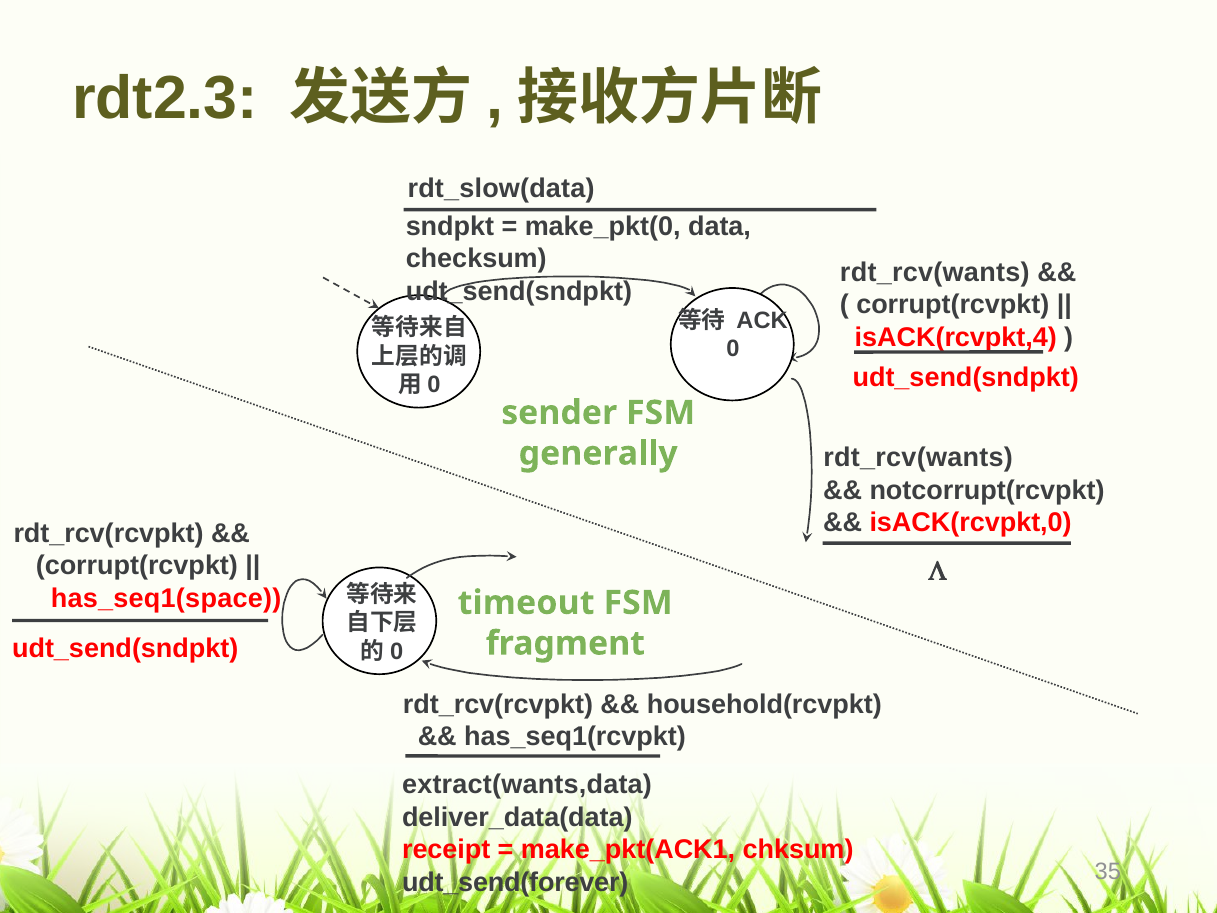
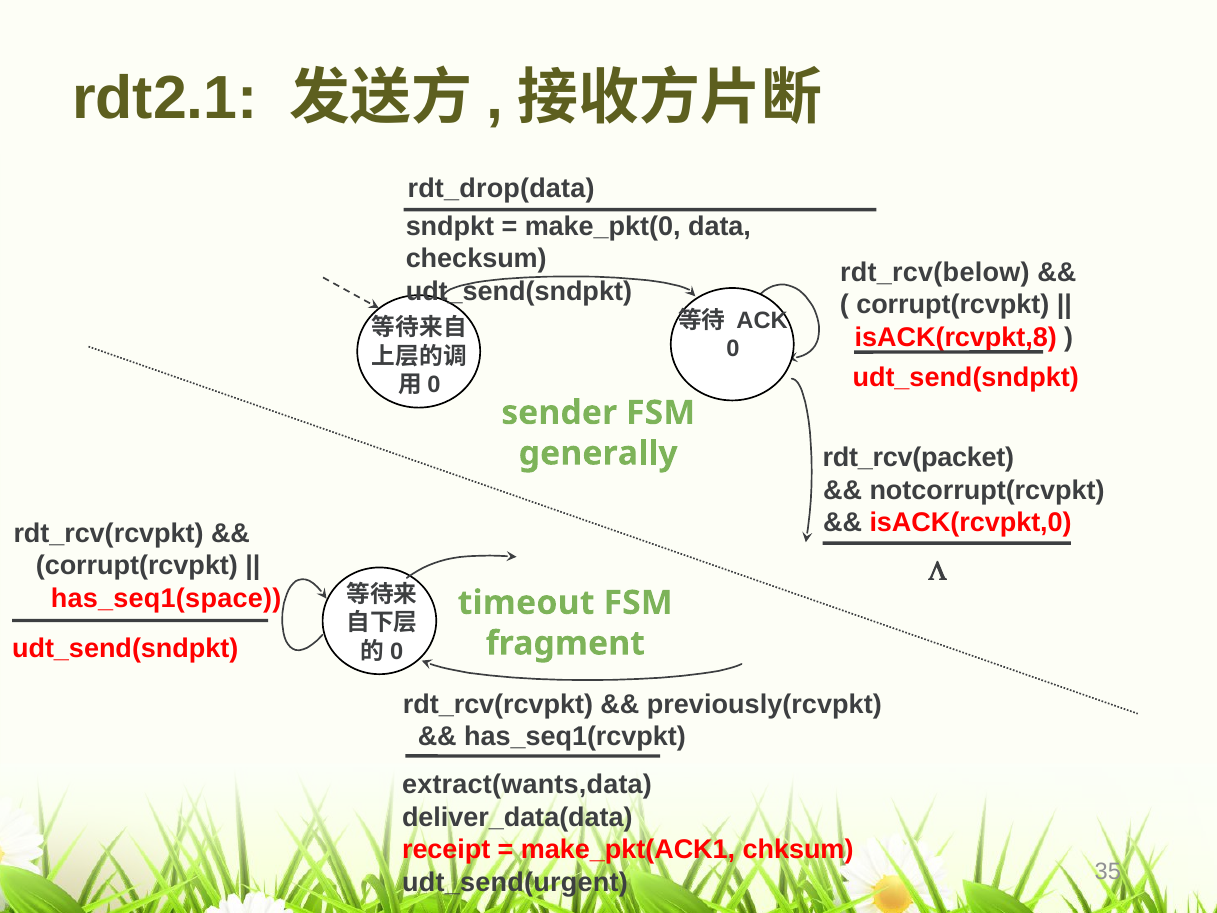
rdt2.3: rdt2.3 -> rdt2.1
rdt_slow(data: rdt_slow(data -> rdt_drop(data
rdt_rcv(wants at (935, 272): rdt_rcv(wants -> rdt_rcv(below
isACK(rcvpkt,4: isACK(rcvpkt,4 -> isACK(rcvpkt,8
rdt_rcv(wants at (918, 458): rdt_rcv(wants -> rdt_rcv(packet
household(rcvpkt: household(rcvpkt -> previously(rcvpkt
udt_send(forever: udt_send(forever -> udt_send(urgent
